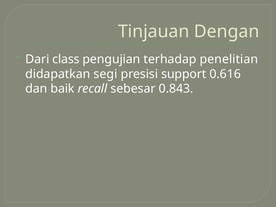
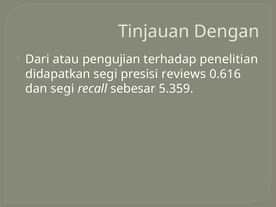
class: class -> atau
support: support -> reviews
dan baik: baik -> segi
0.843: 0.843 -> 5.359
